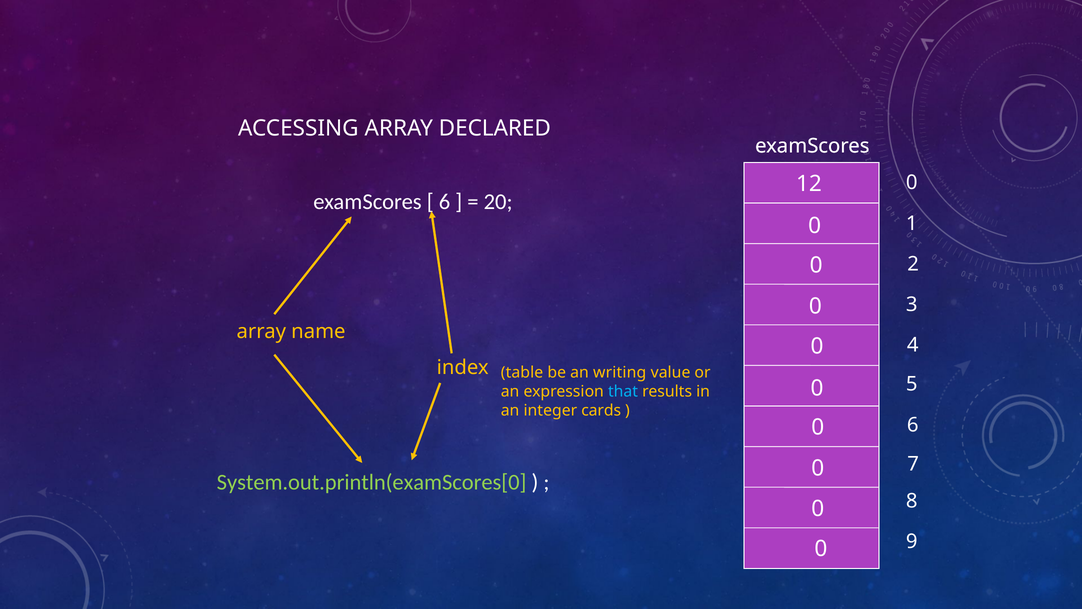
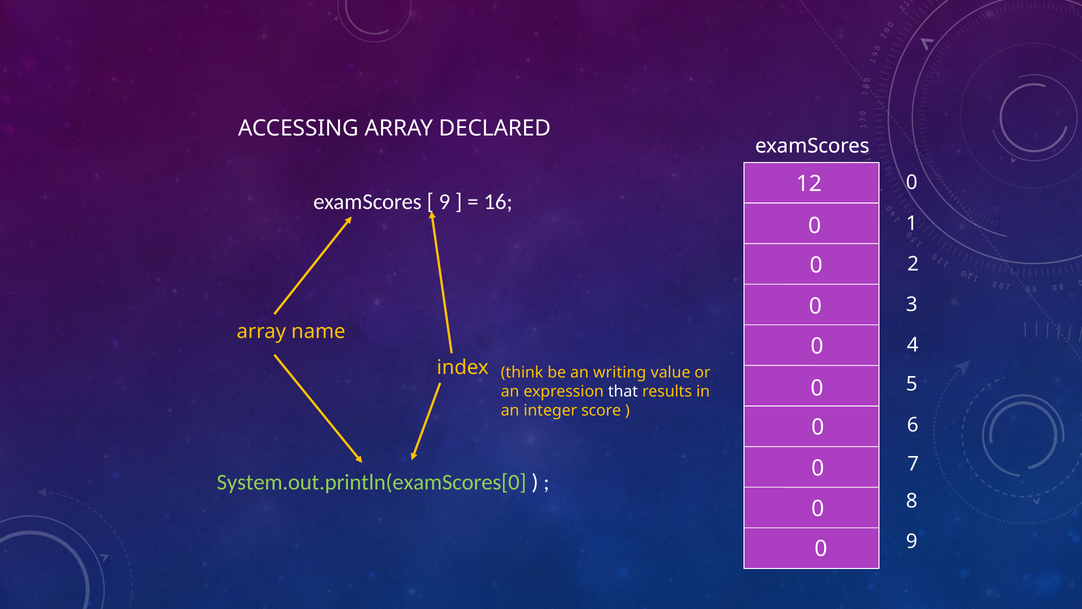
6 at (445, 202): 6 -> 9
20: 20 -> 16
table: table -> think
that colour: light blue -> white
cards: cards -> score
